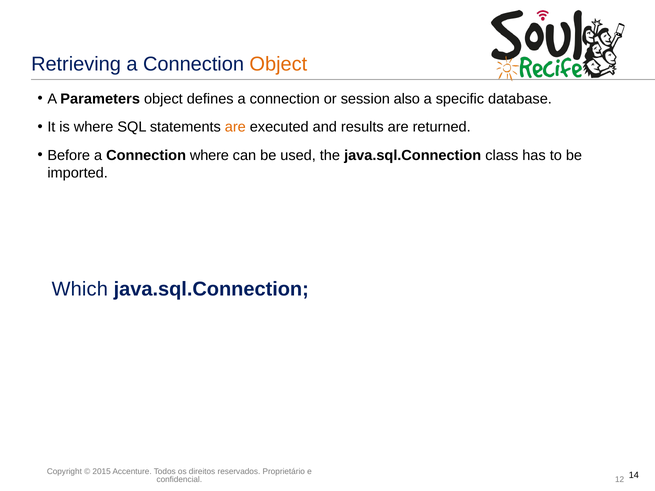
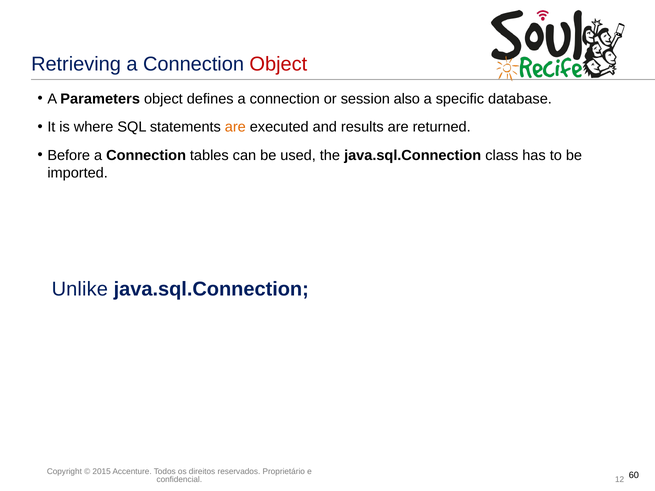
Object at (278, 64) colour: orange -> red
Connection where: where -> tables
Which: Which -> Unlike
14: 14 -> 60
